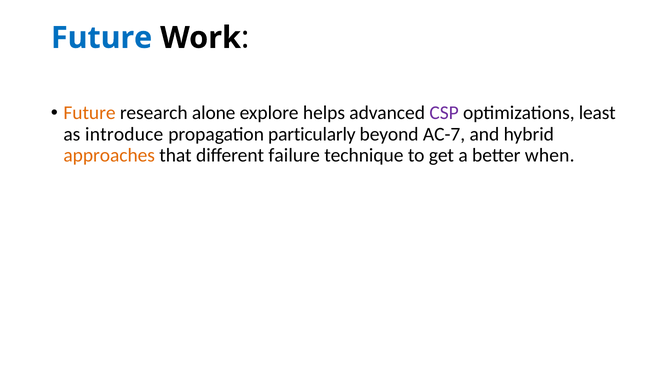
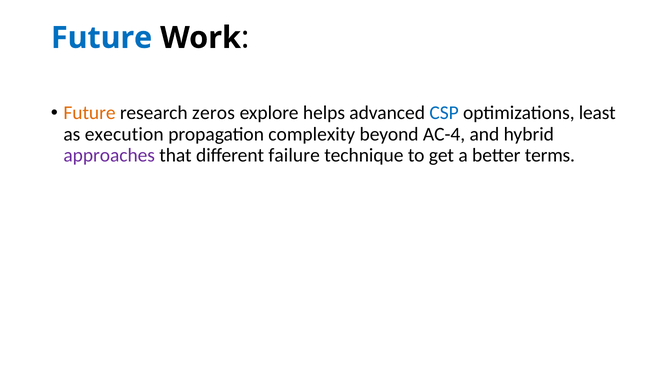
alone: alone -> zeros
CSP colour: purple -> blue
introduce: introduce -> execution
particularly: particularly -> complexity
AC-7: AC-7 -> AC-4
approaches colour: orange -> purple
when: when -> terms
